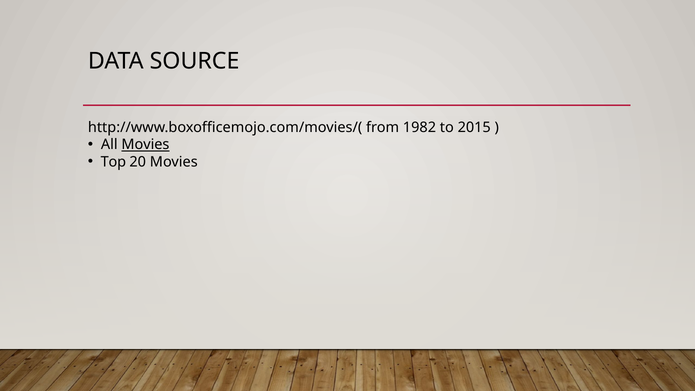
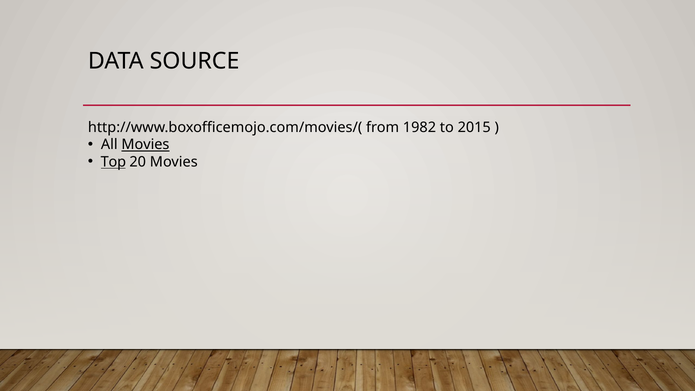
Top underline: none -> present
